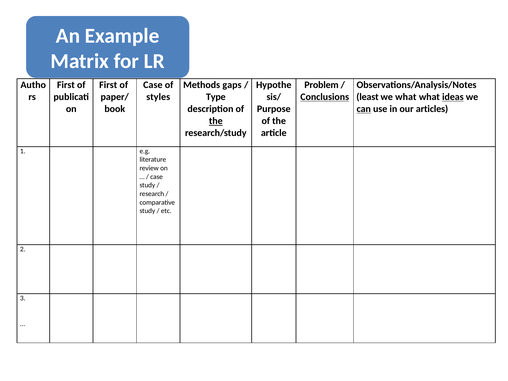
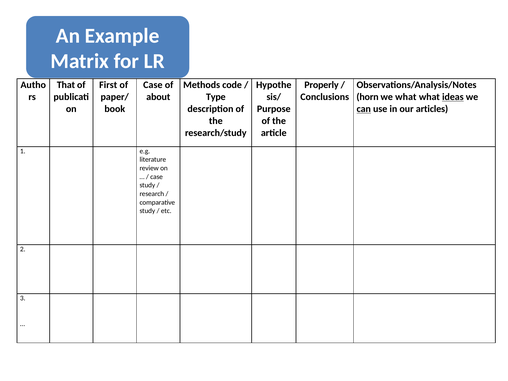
First at (66, 85): First -> That
gaps: gaps -> code
Problem: Problem -> Properly
styles: styles -> about
Conclusions underline: present -> none
least: least -> horn
the at (216, 121) underline: present -> none
